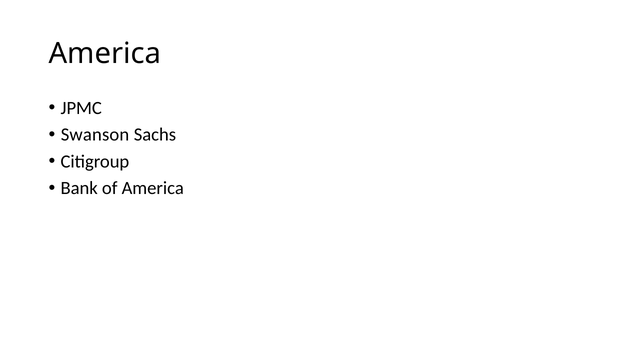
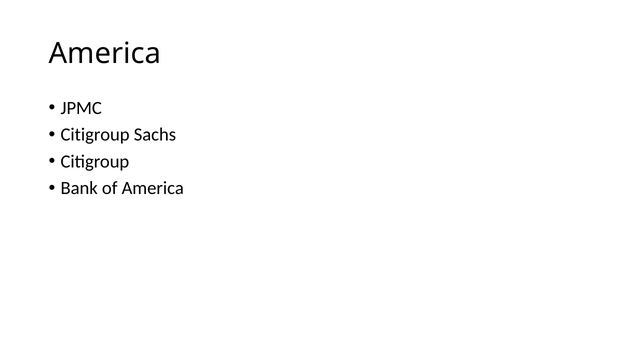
Swanson at (95, 135): Swanson -> Citigroup
